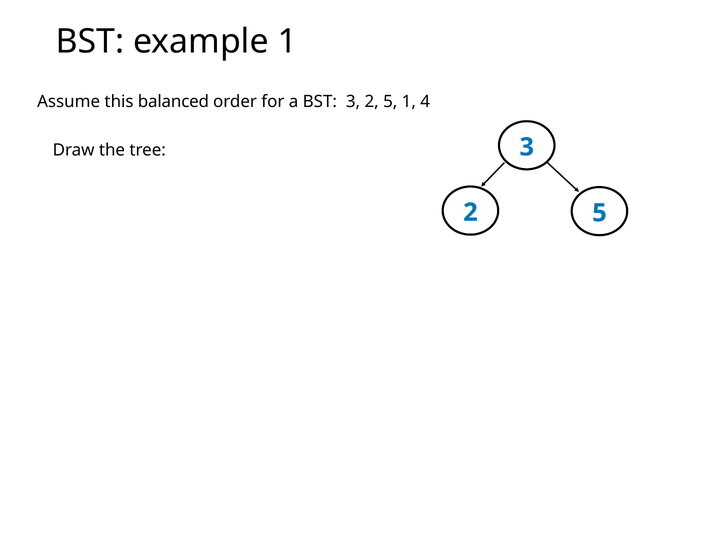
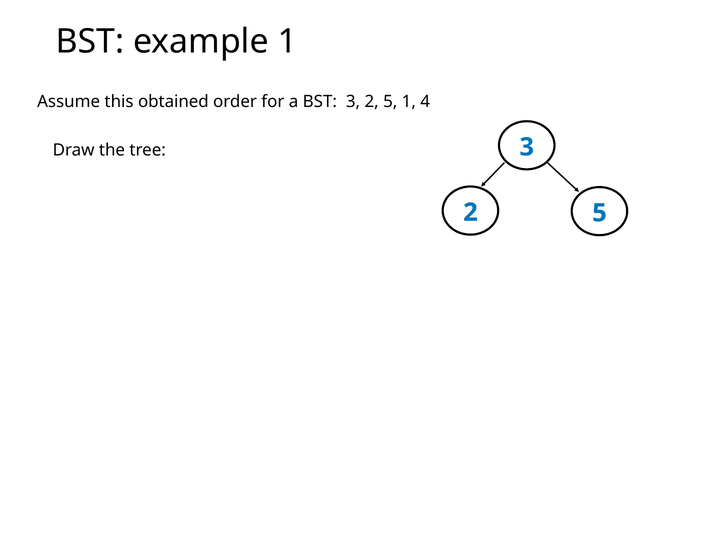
balanced: balanced -> obtained
